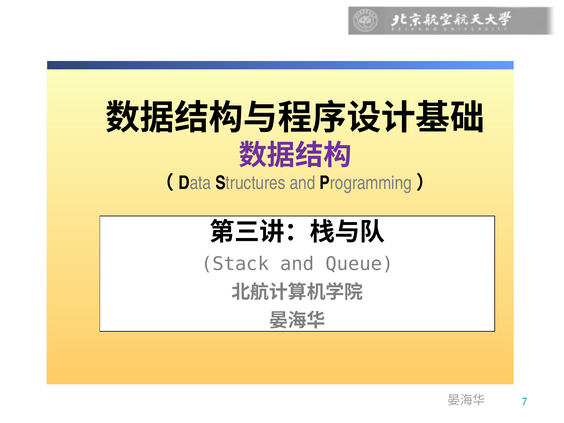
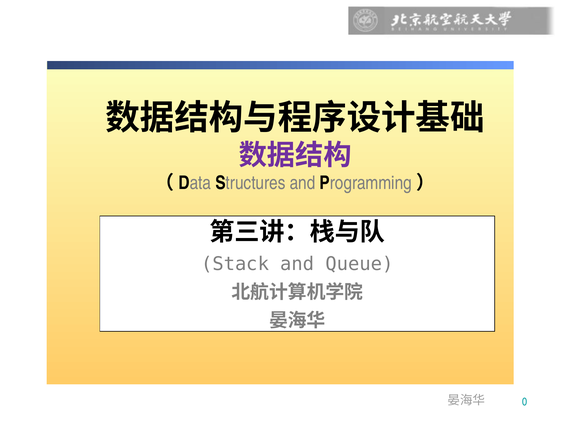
7: 7 -> 0
